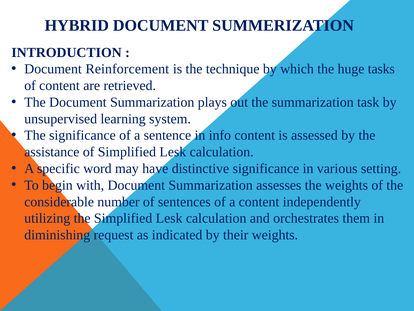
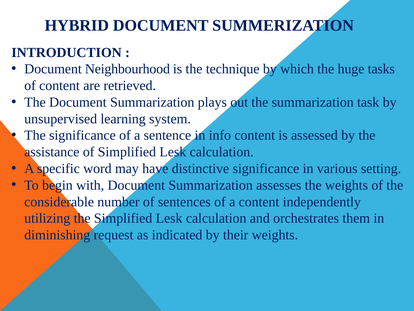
Reinforcement: Reinforcement -> Neighbourhood
